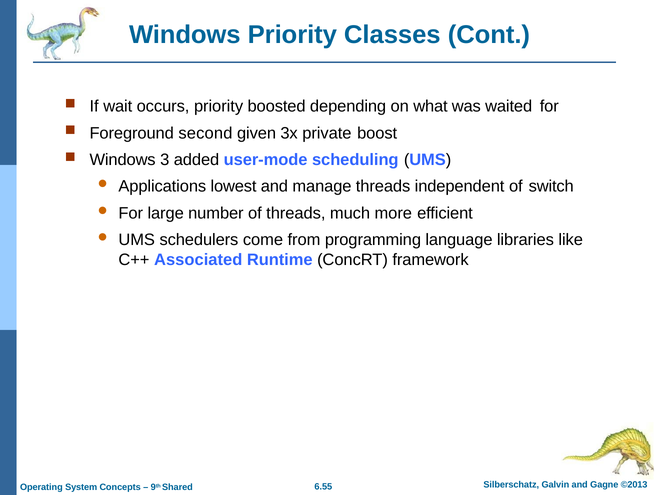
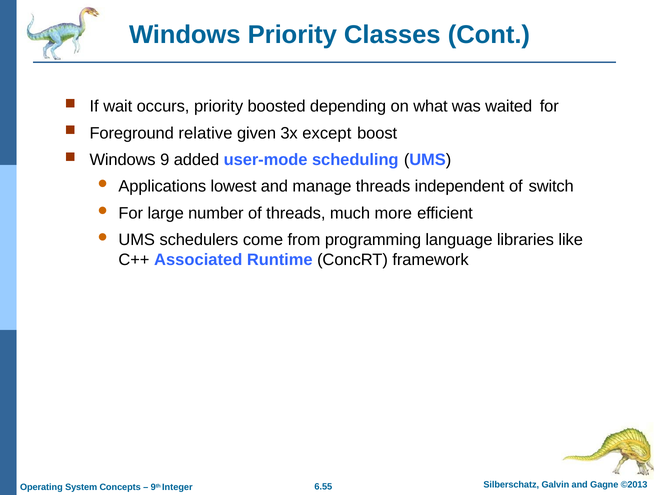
second: second -> relative
private: private -> except
3: 3 -> 9
Shared: Shared -> Integer
